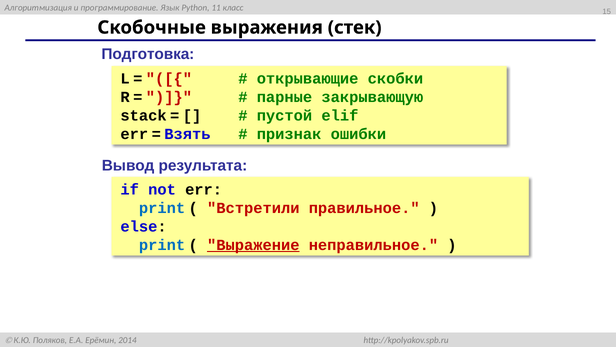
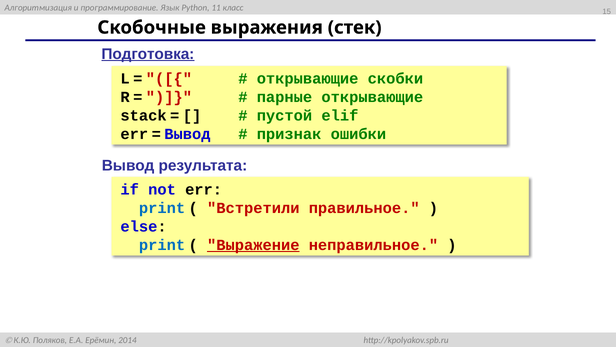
Подготовка underline: none -> present
парные закрывающую: закрывающую -> открывающие
Взять at (187, 134): Взять -> Вывод
